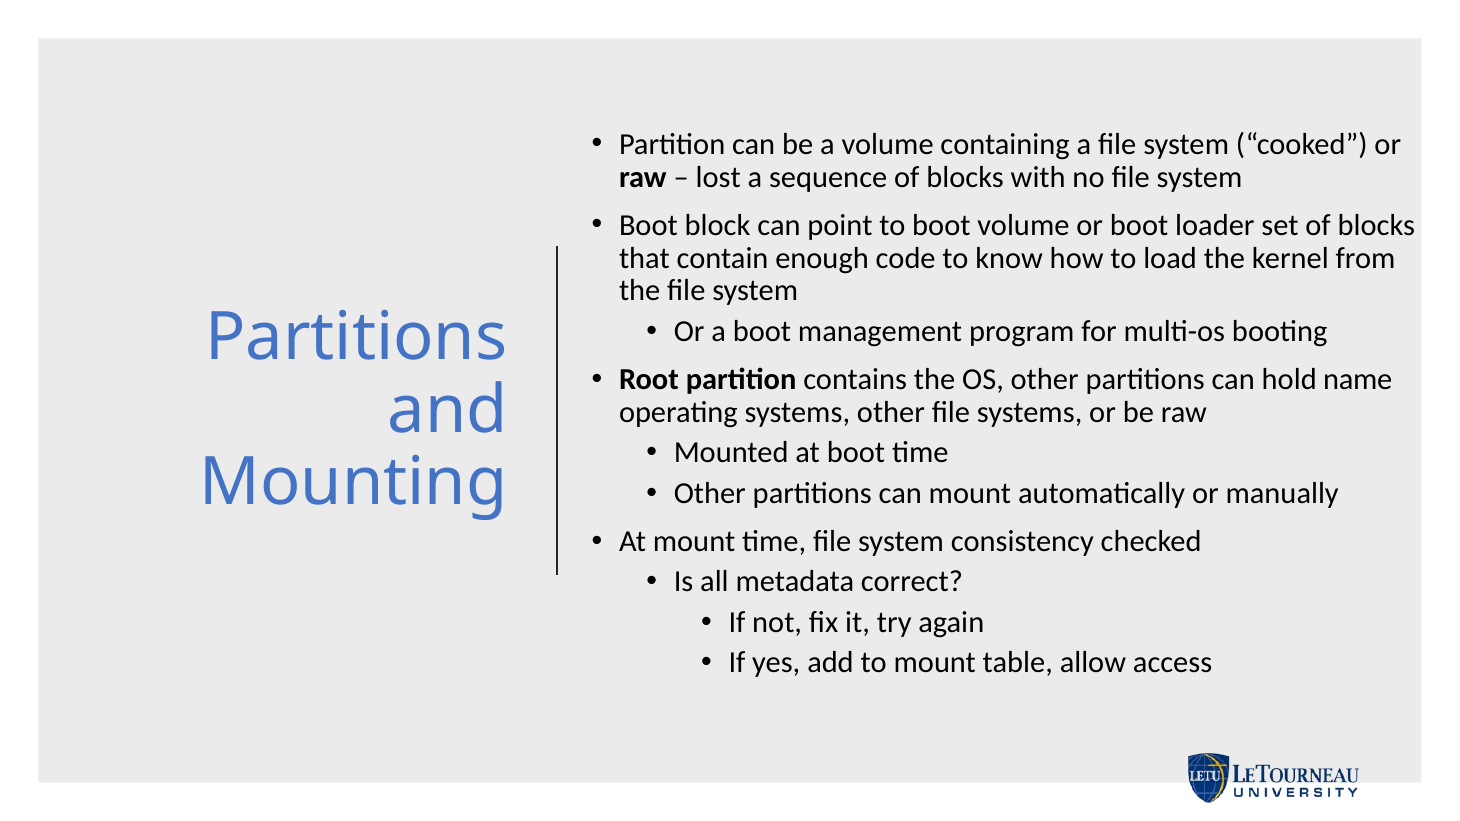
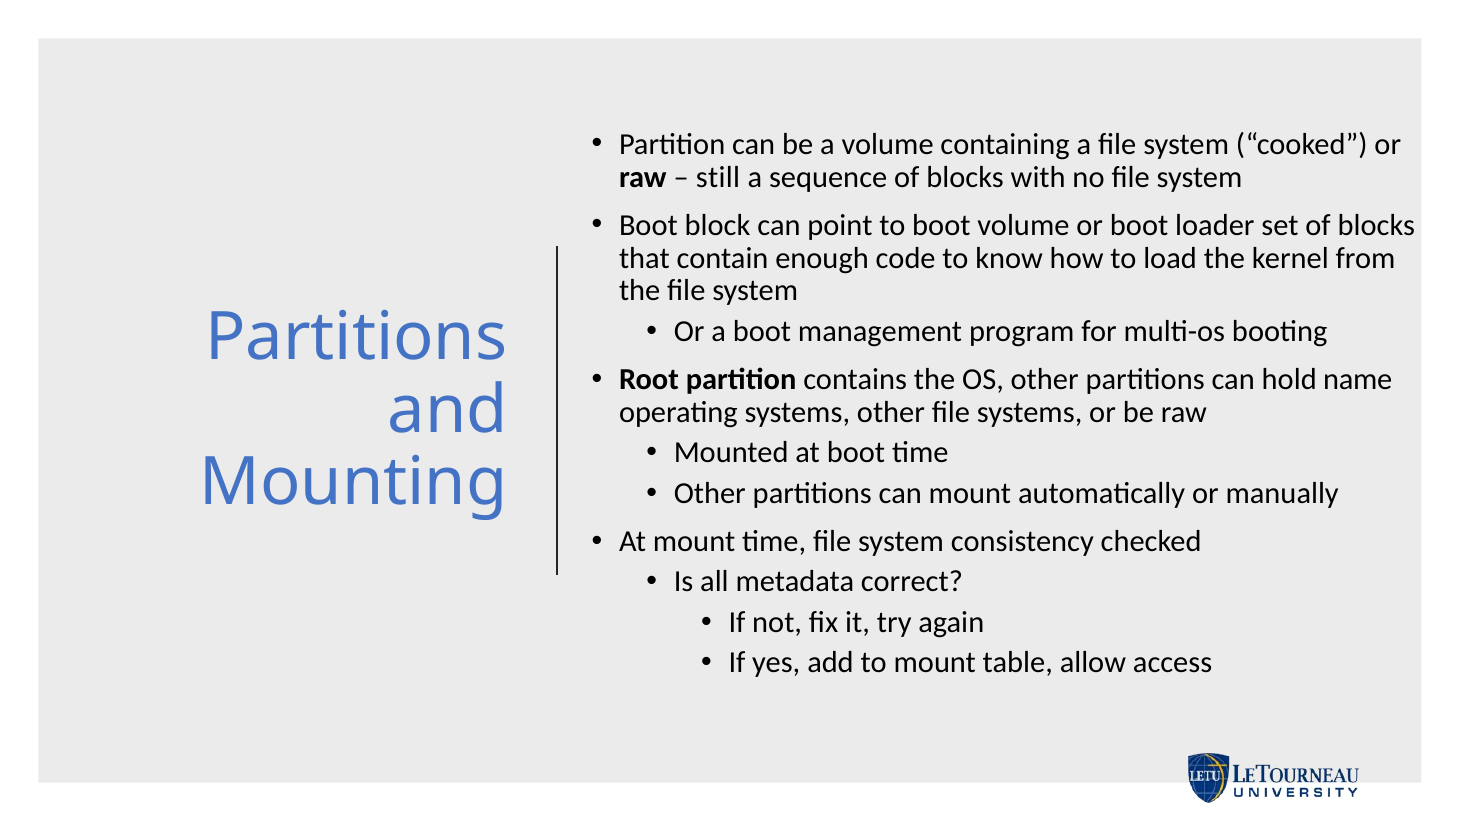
lost: lost -> still
